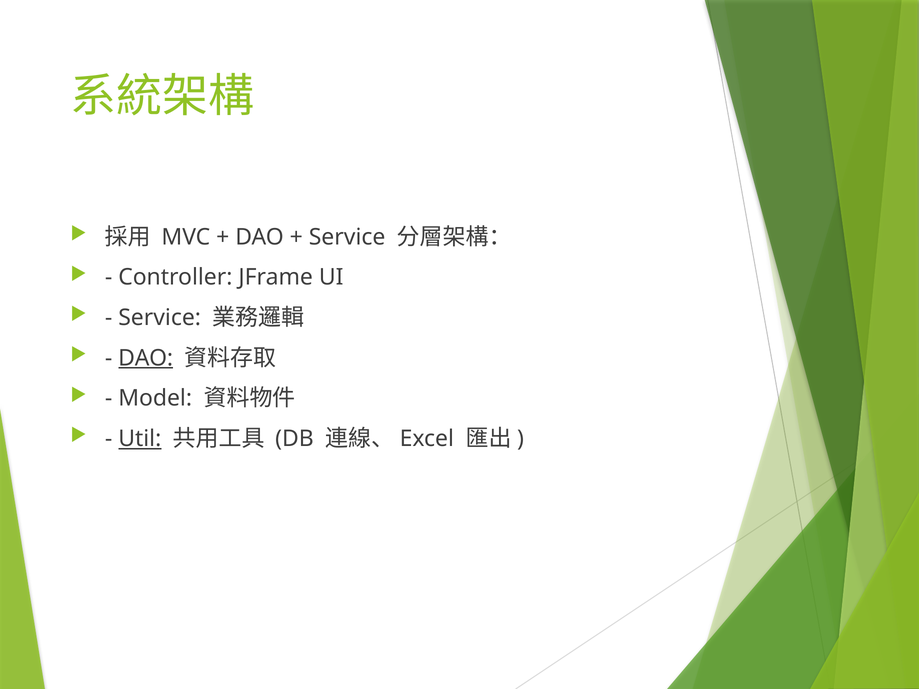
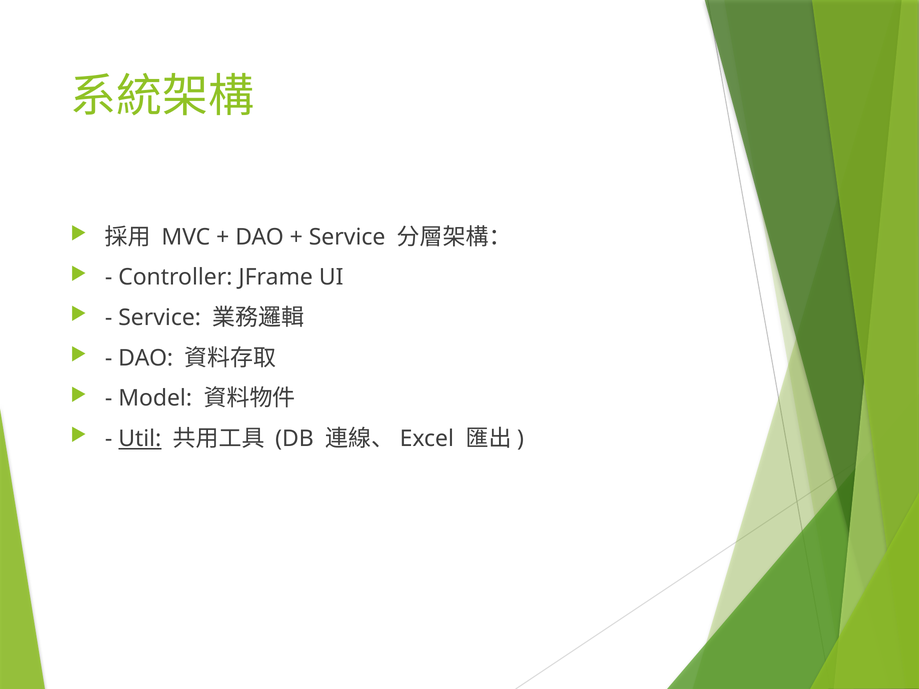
DAO at (146, 358) underline: present -> none
